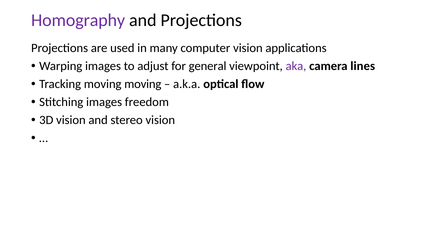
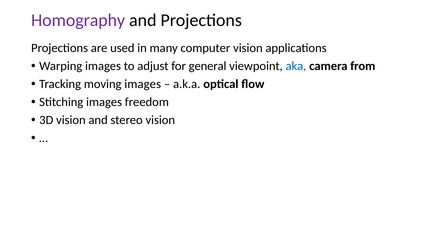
aka colour: purple -> blue
lines: lines -> from
moving moving: moving -> images
